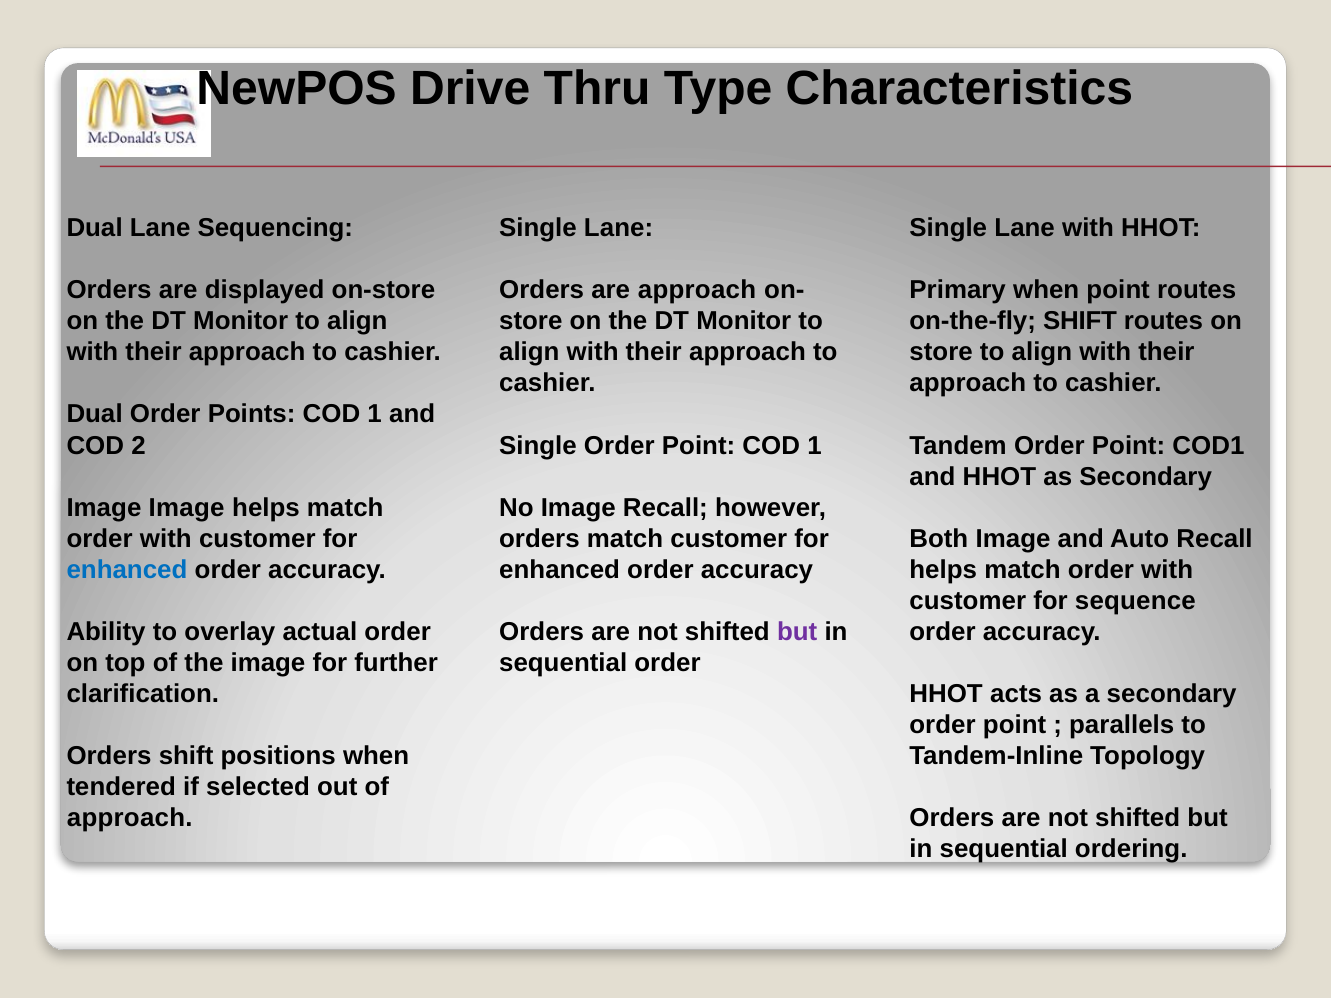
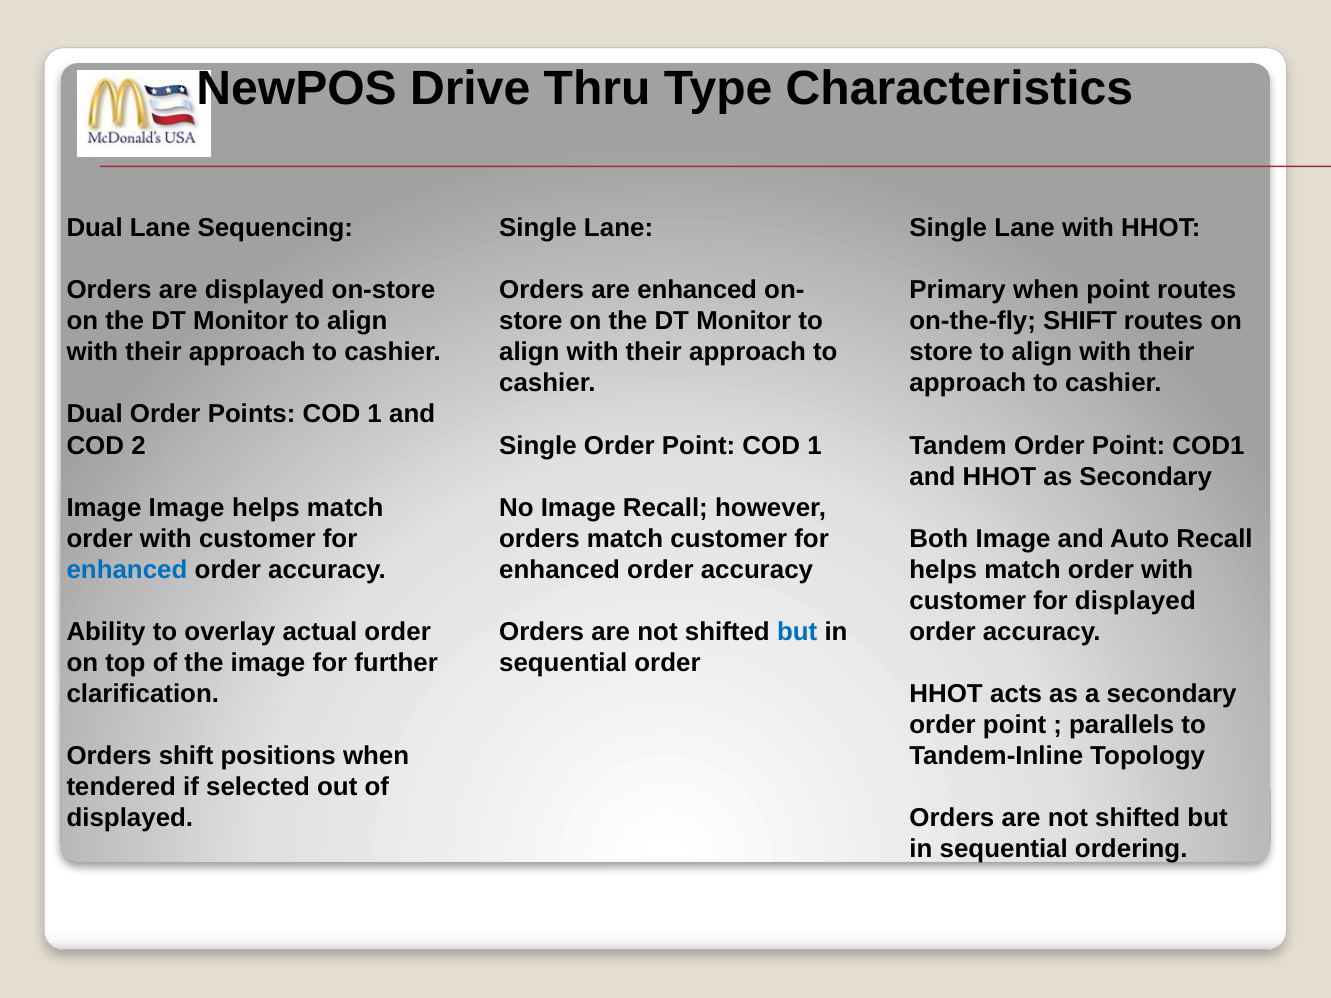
are approach: approach -> enhanced
for sequence: sequence -> displayed
but at (797, 632) colour: purple -> blue
approach at (130, 819): approach -> displayed
